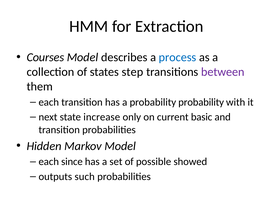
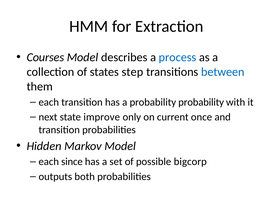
between colour: purple -> blue
increase: increase -> improve
basic: basic -> once
showed: showed -> bigcorp
such: such -> both
